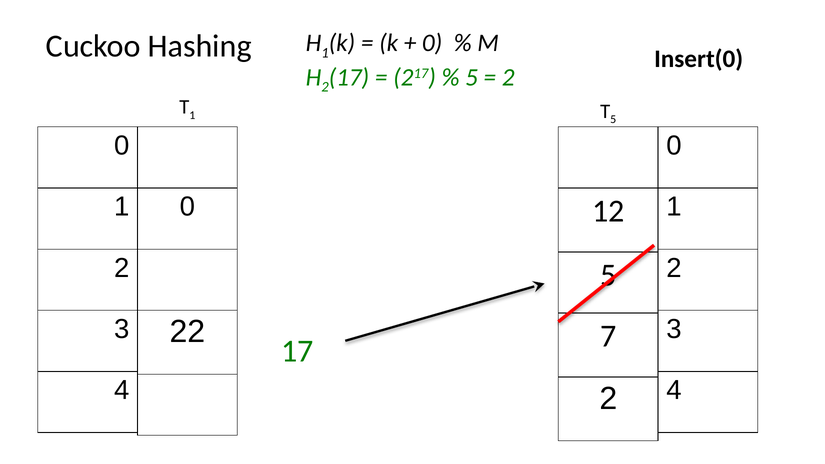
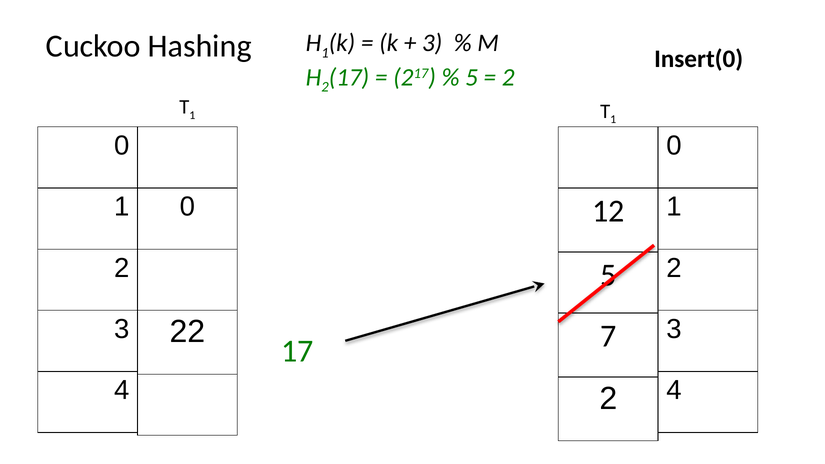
0 at (432, 43): 0 -> 3
5 at (613, 120): 5 -> 1
